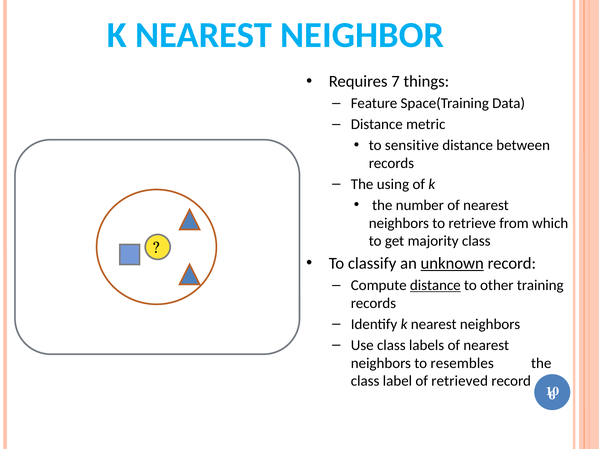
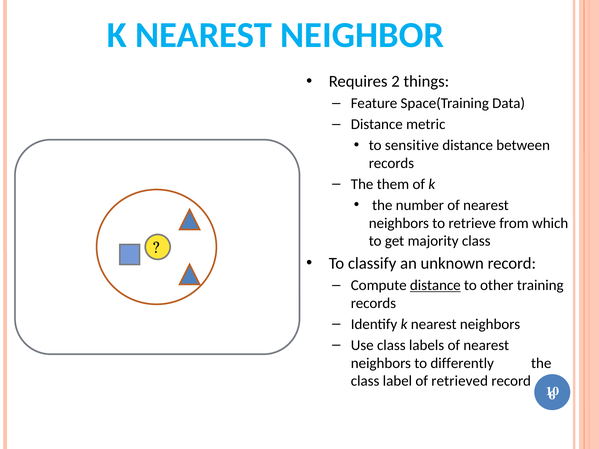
7: 7 -> 2
using: using -> them
unknown underline: present -> none
resembles: resembles -> differently
